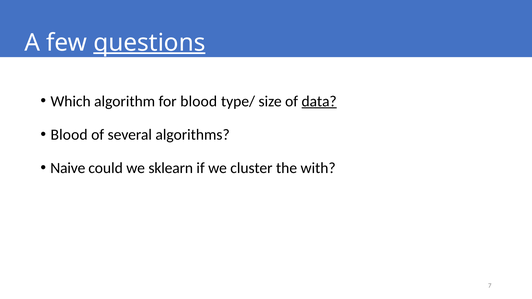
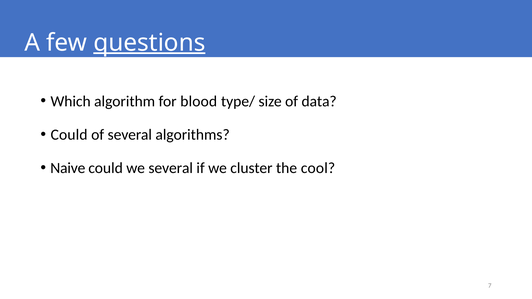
data underline: present -> none
Blood at (69, 135): Blood -> Could
we sklearn: sklearn -> several
with: with -> cool
